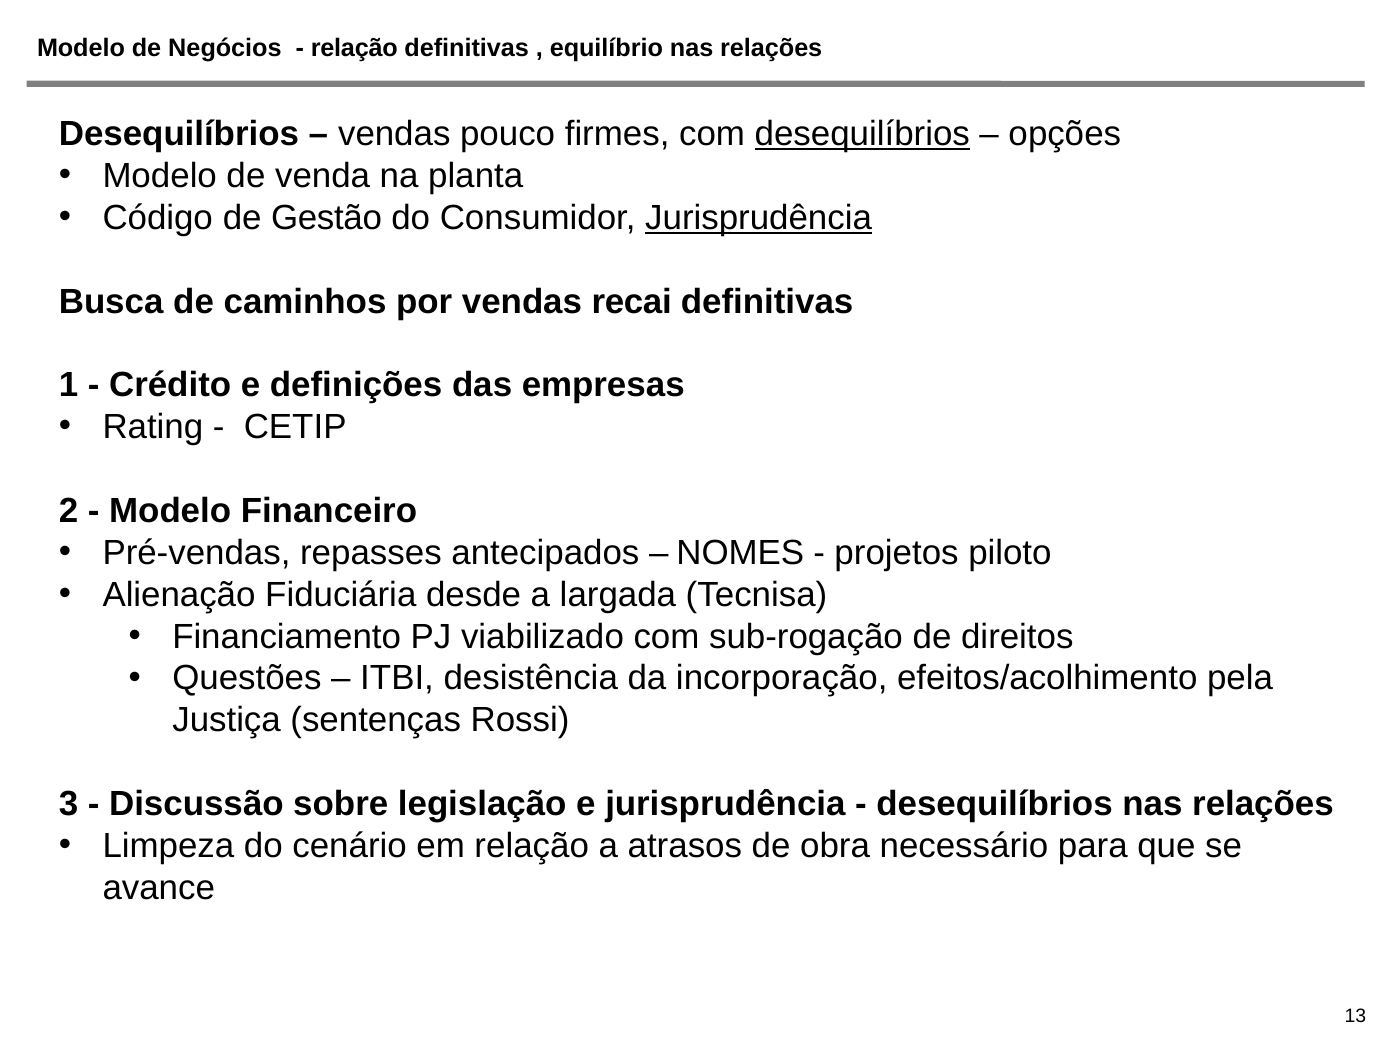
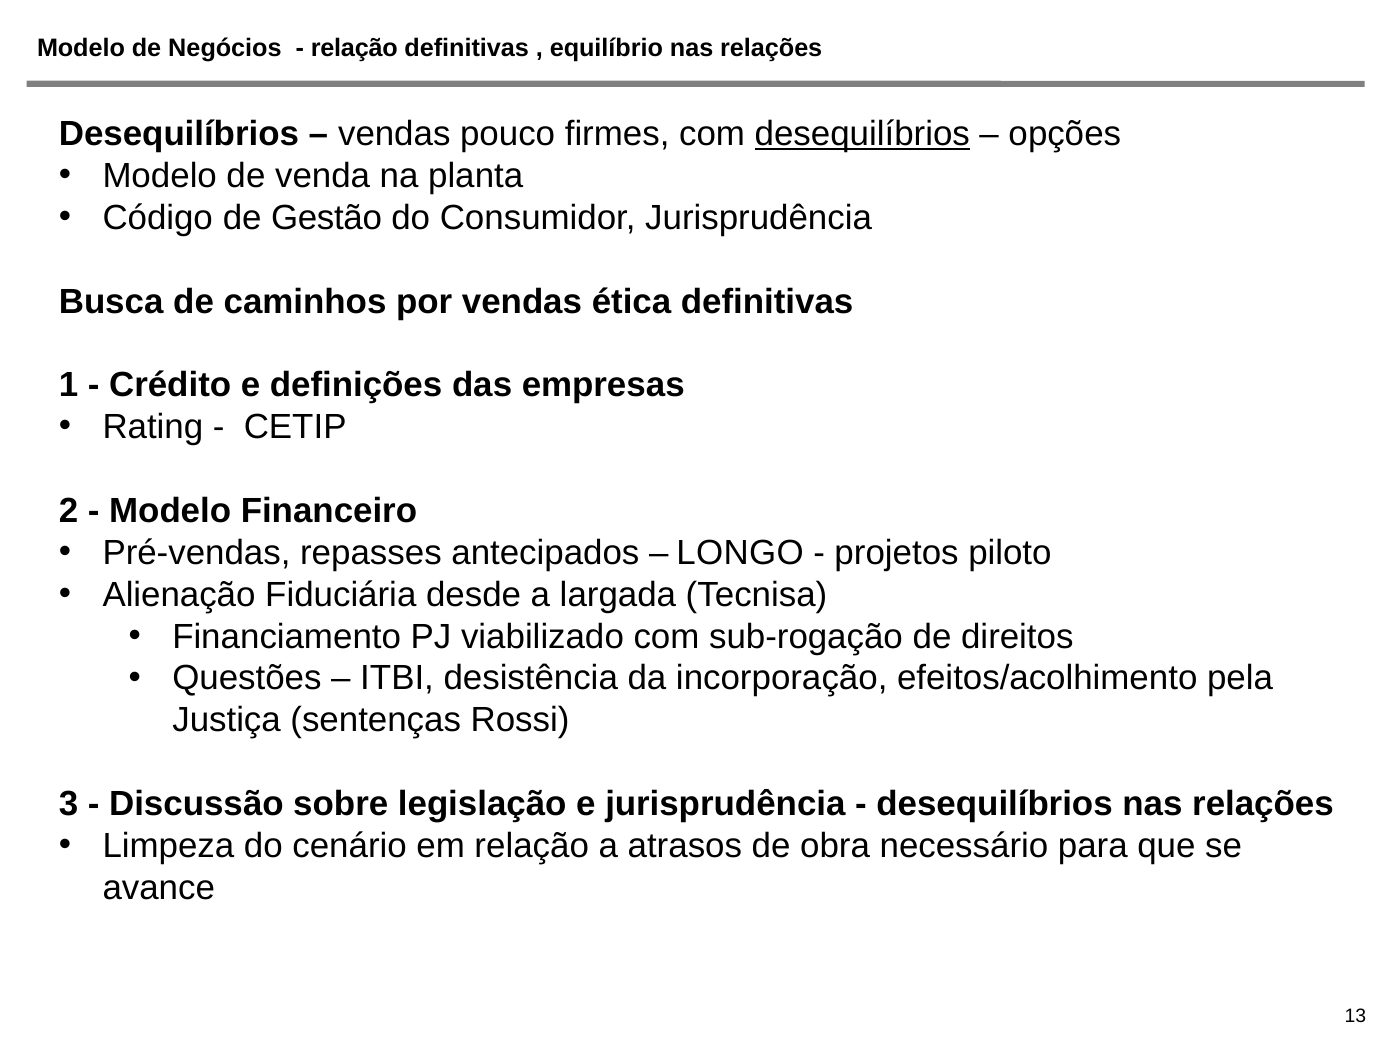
Jurisprudência at (759, 218) underline: present -> none
recai: recai -> ética
NOMES: NOMES -> LONGO
